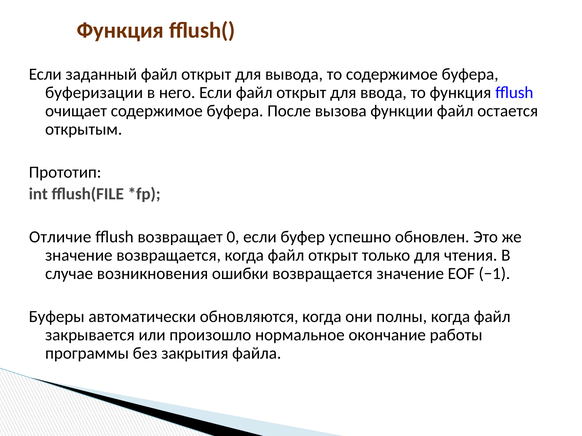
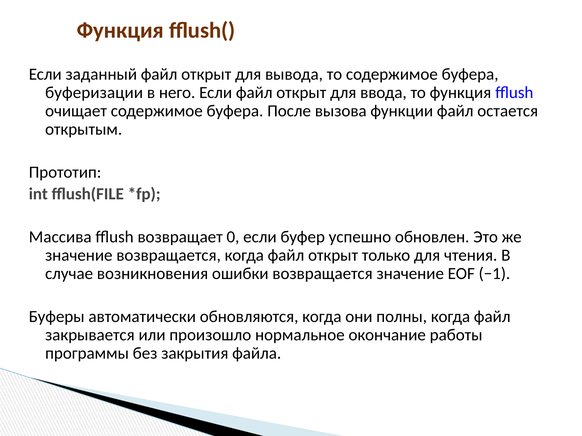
Отличие: Отличие -> Массива
